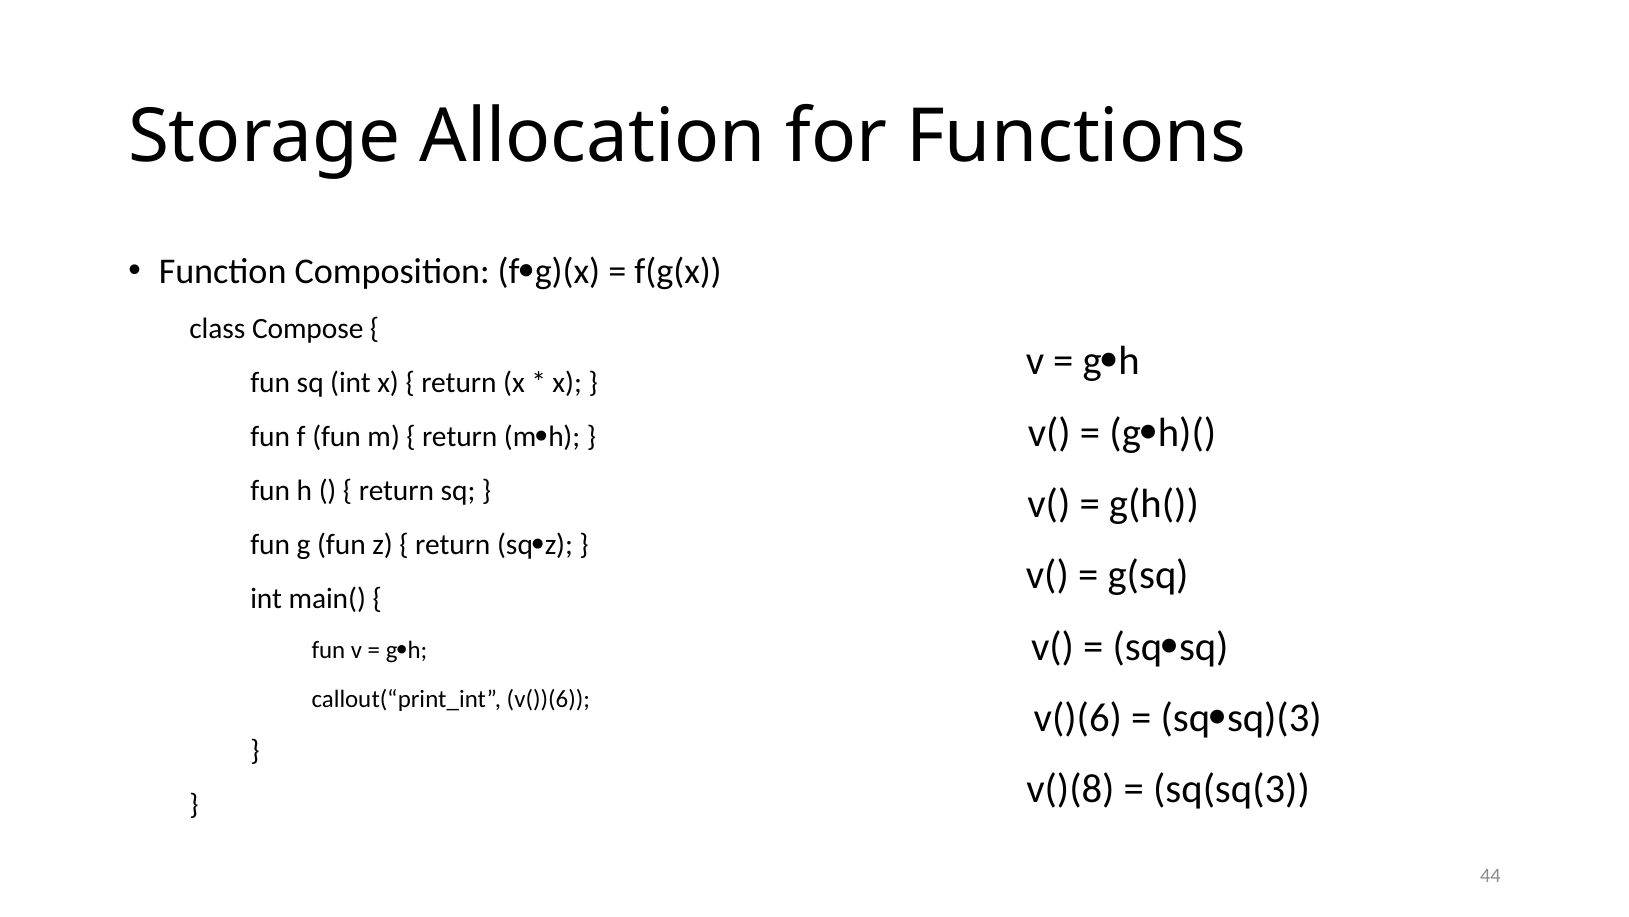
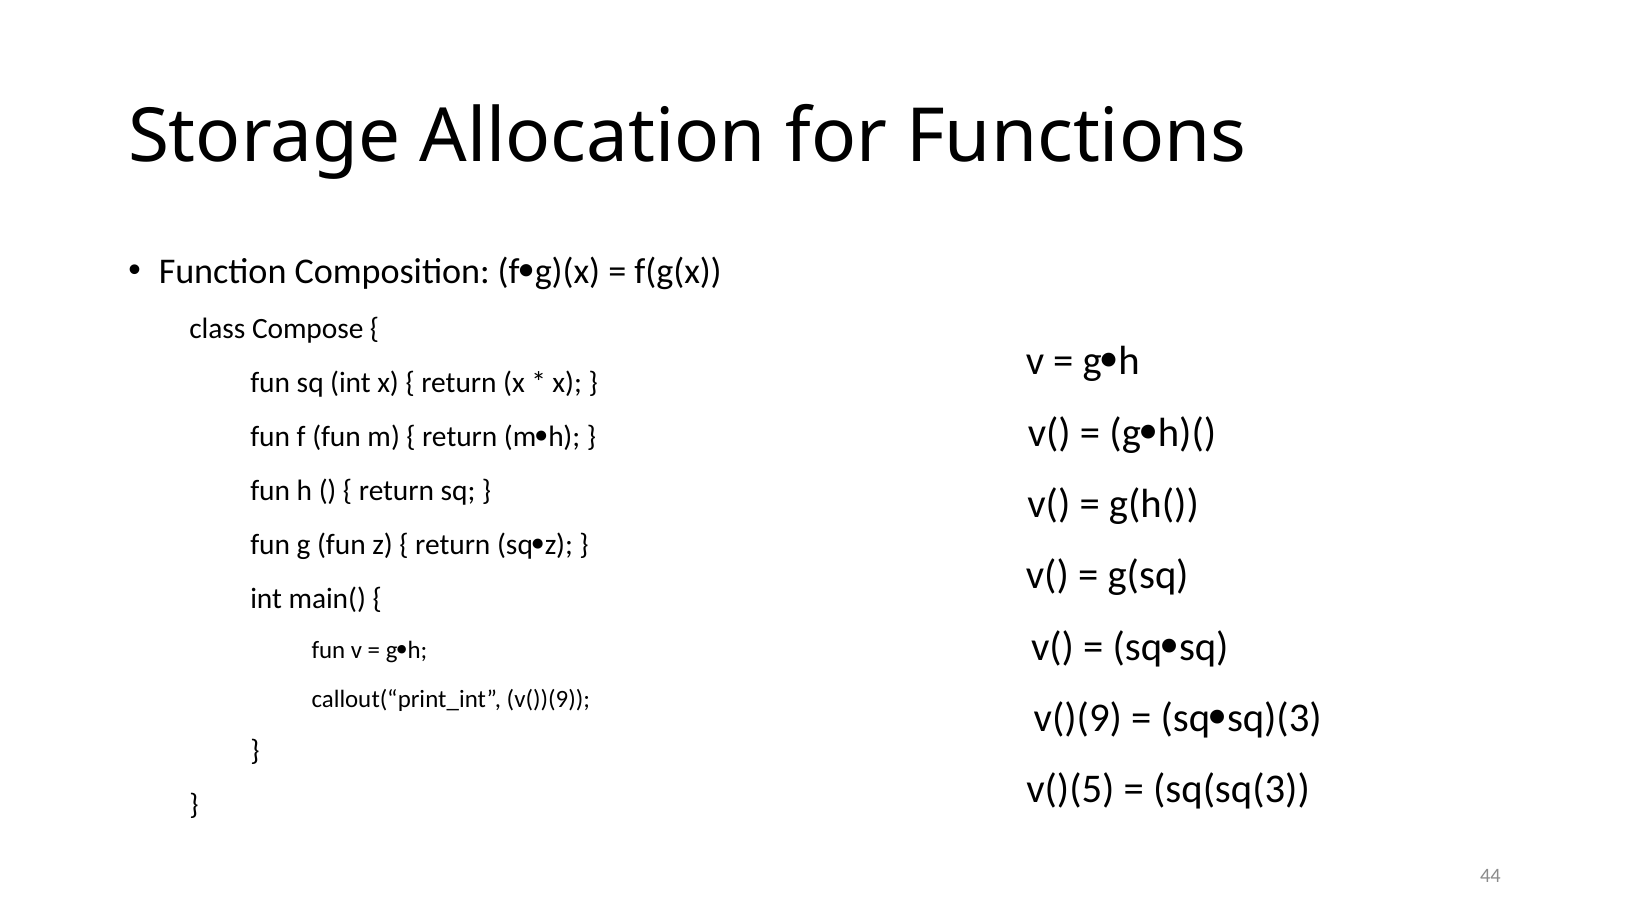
v())(6: v())(6 -> v())(9
v()(6: v()(6 -> v()(9
v()(8: v()(8 -> v()(5
